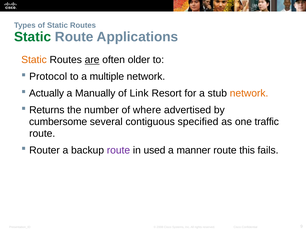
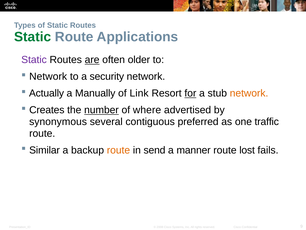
Static at (34, 60) colour: orange -> purple
Protocol at (48, 76): Protocol -> Network
multiple: multiple -> security
for underline: none -> present
Returns: Returns -> Creates
number underline: none -> present
cumbersome: cumbersome -> synonymous
specified: specified -> preferred
Router: Router -> Similar
route at (118, 150) colour: purple -> orange
used: used -> send
this: this -> lost
